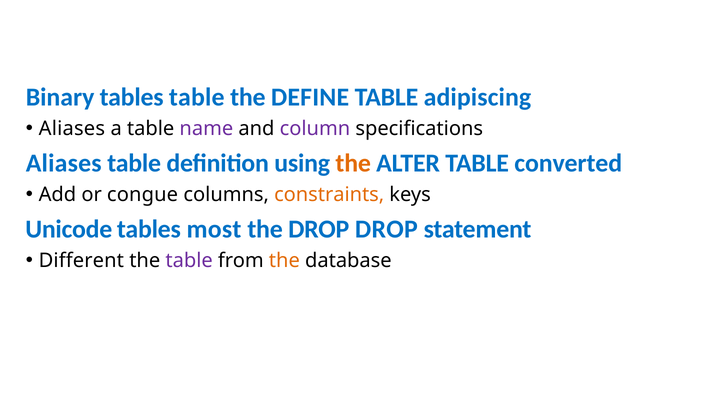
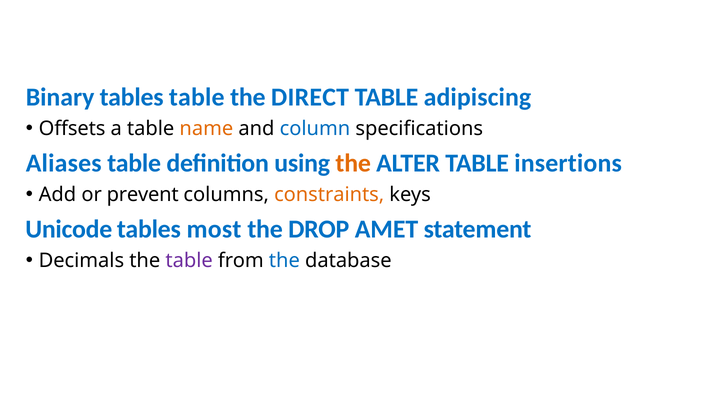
DEFINE: DEFINE -> DIRECT
Aliases at (72, 129): Aliases -> Offsets
name colour: purple -> orange
column colour: purple -> blue
converted: converted -> insertions
congue: congue -> prevent
DROP DROP: DROP -> AMET
Different: Different -> Decimals
the at (284, 261) colour: orange -> blue
